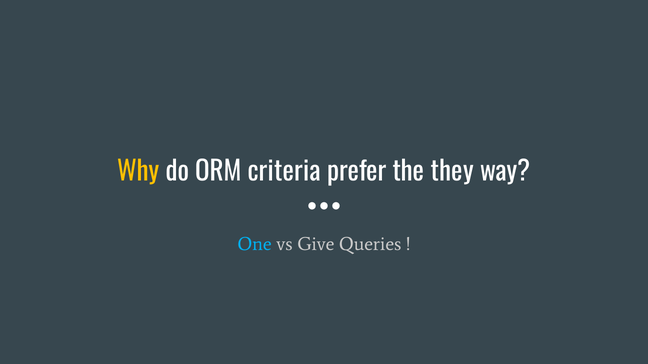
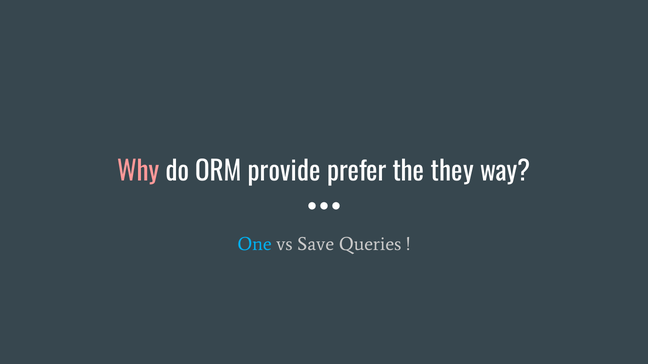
Why colour: yellow -> pink
criteria: criteria -> provide
Give: Give -> Save
